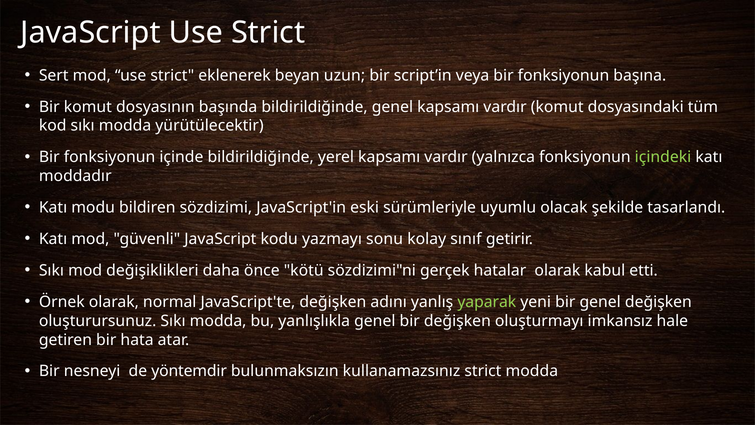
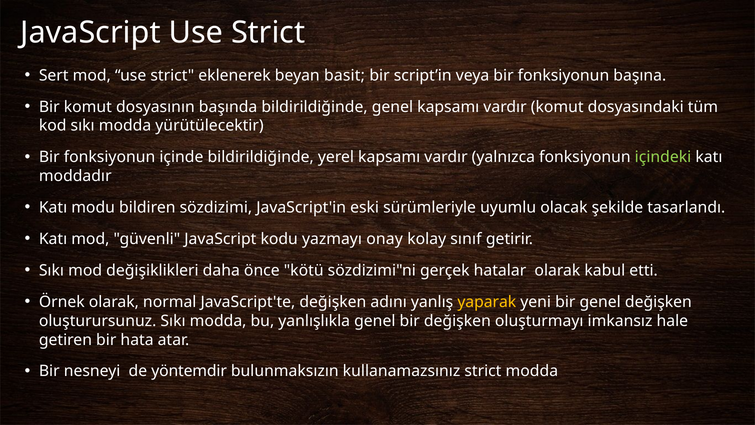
uzun: uzun -> basit
sonu: sonu -> onay
yaparak colour: light green -> yellow
